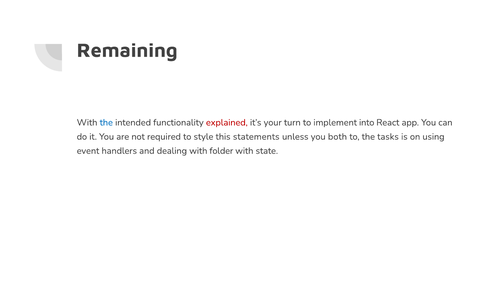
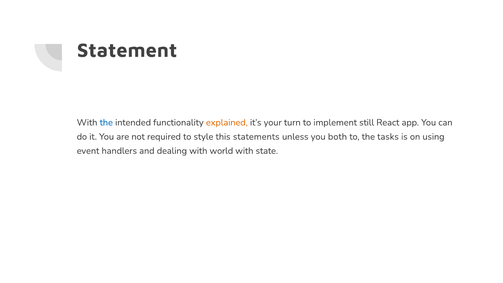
Remaining: Remaining -> Statement
explained colour: red -> orange
into: into -> still
folder: folder -> world
